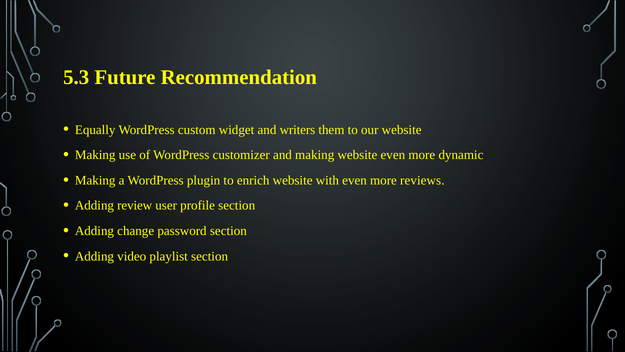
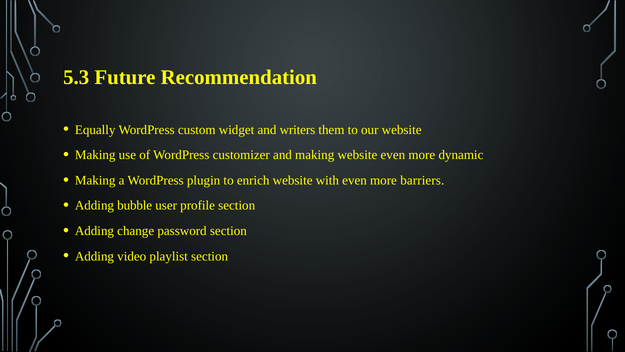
reviews: reviews -> barriers
review: review -> bubble
